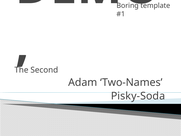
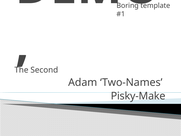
Pisky-Soda: Pisky-Soda -> Pisky-Make
